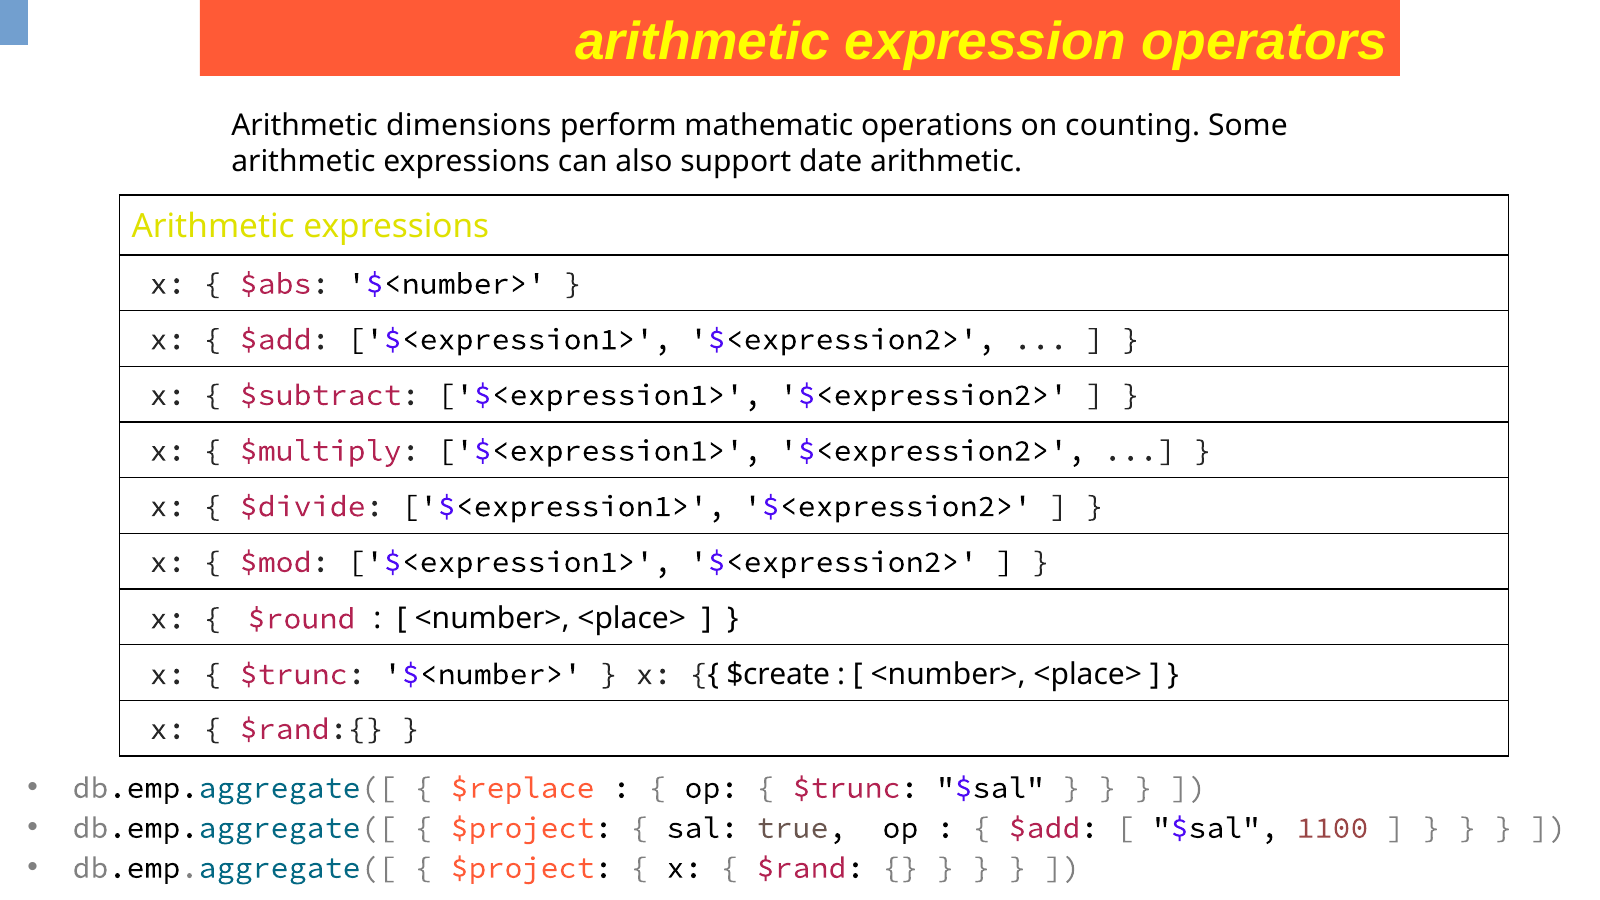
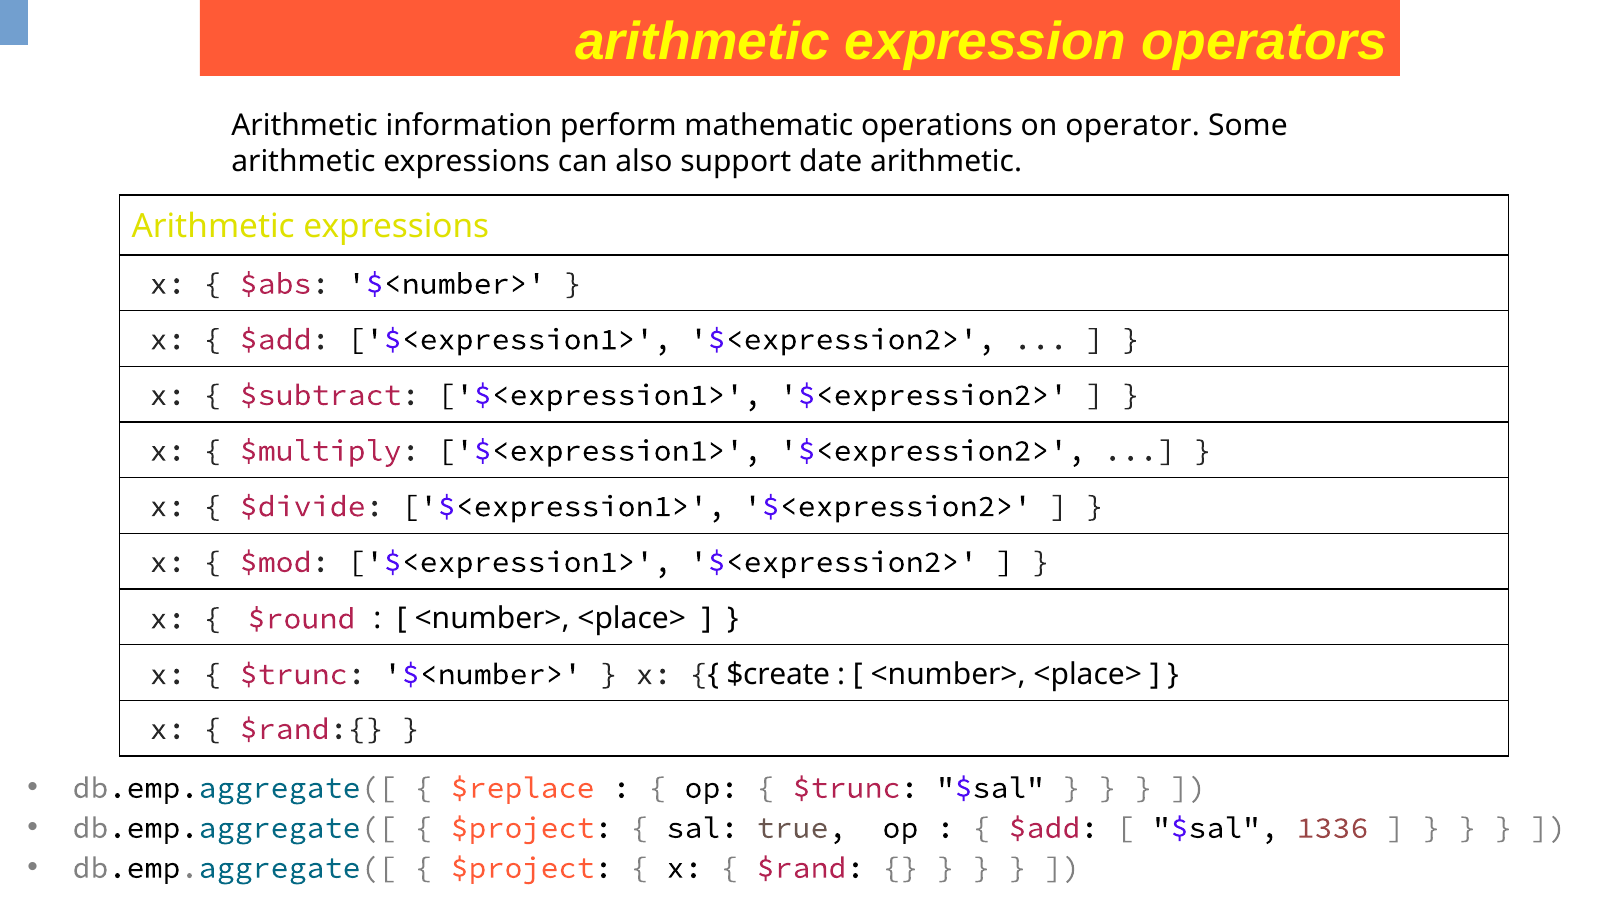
dimensions: dimensions -> information
counting: counting -> operator
1100: 1100 -> 1336
